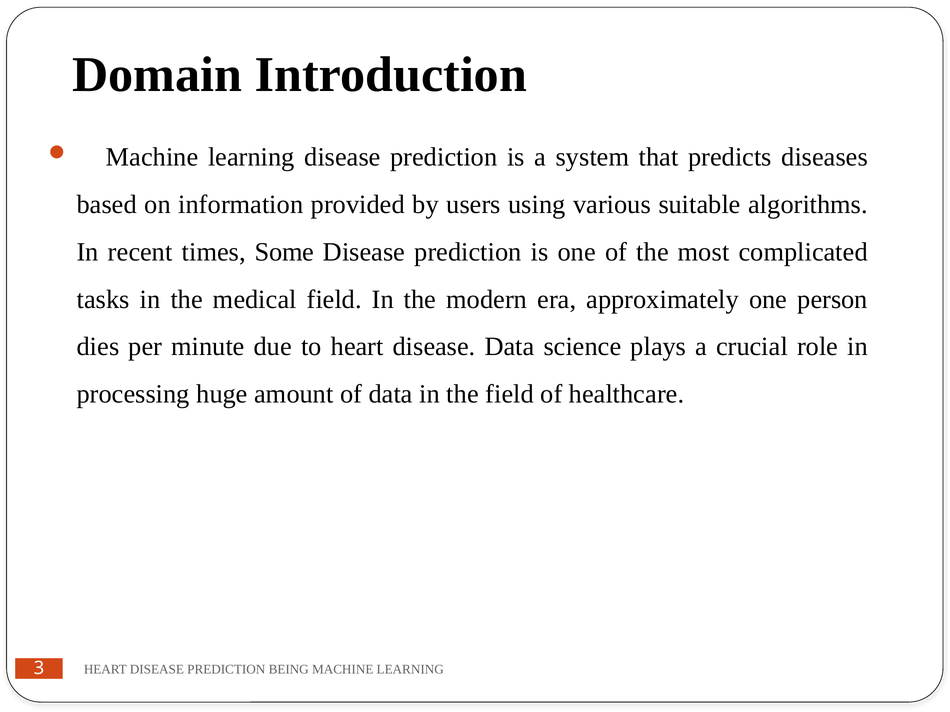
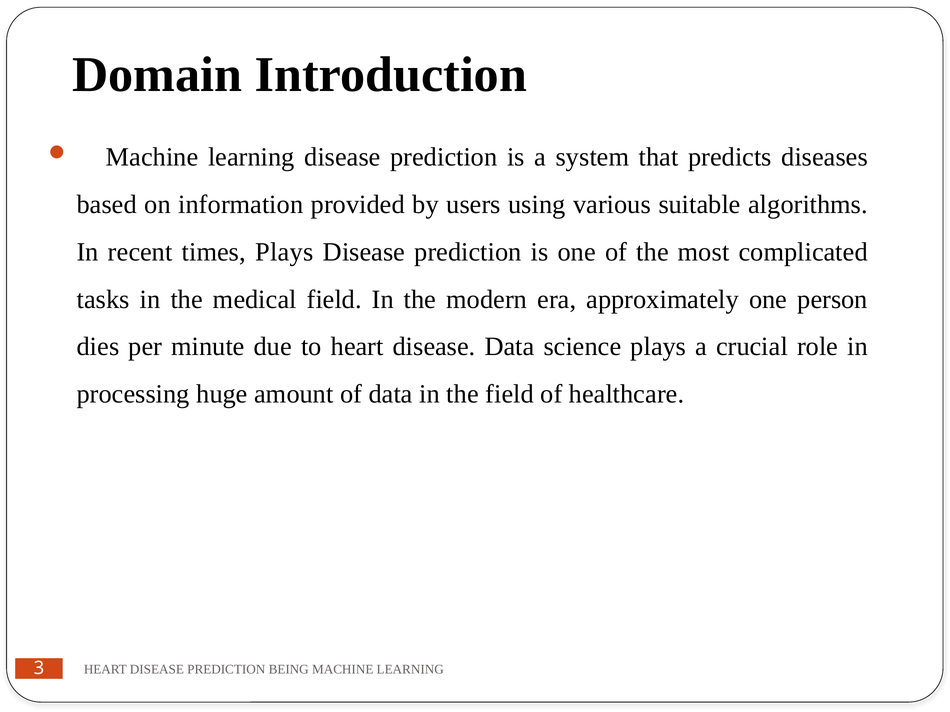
times Some: Some -> Plays
